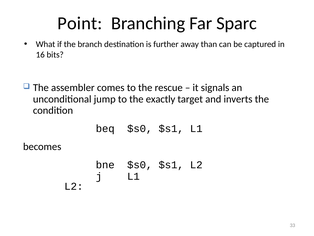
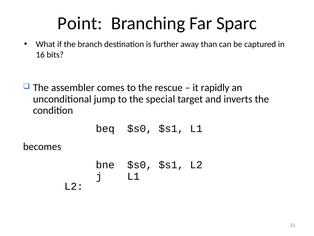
signals: signals -> rapidly
exactly: exactly -> special
